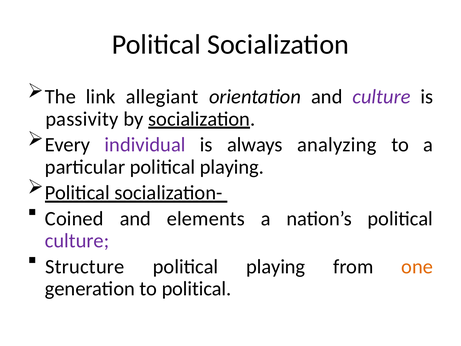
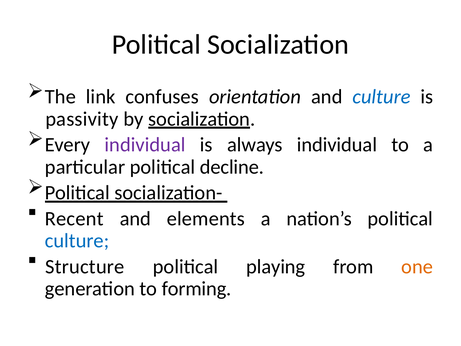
allegiant: allegiant -> confuses
culture at (382, 97) colour: purple -> blue
always analyzing: analyzing -> individual
particular political playing: playing -> decline
Coined: Coined -> Recent
culture at (77, 241) colour: purple -> blue
to political: political -> forming
